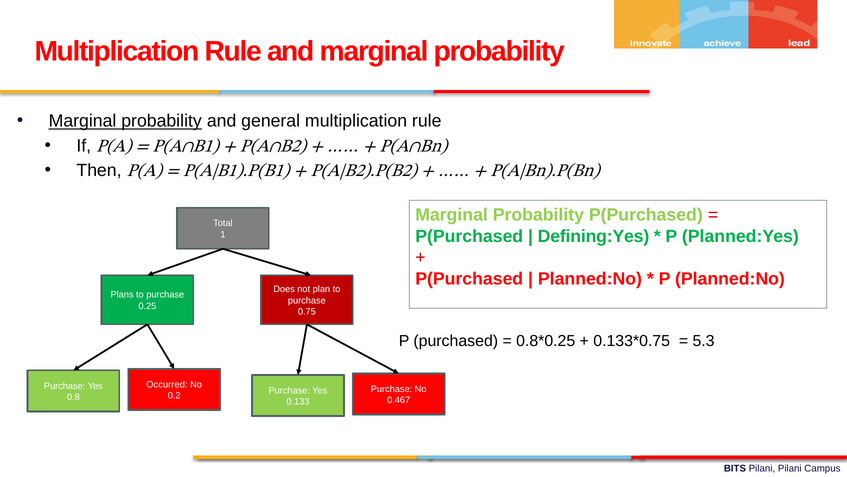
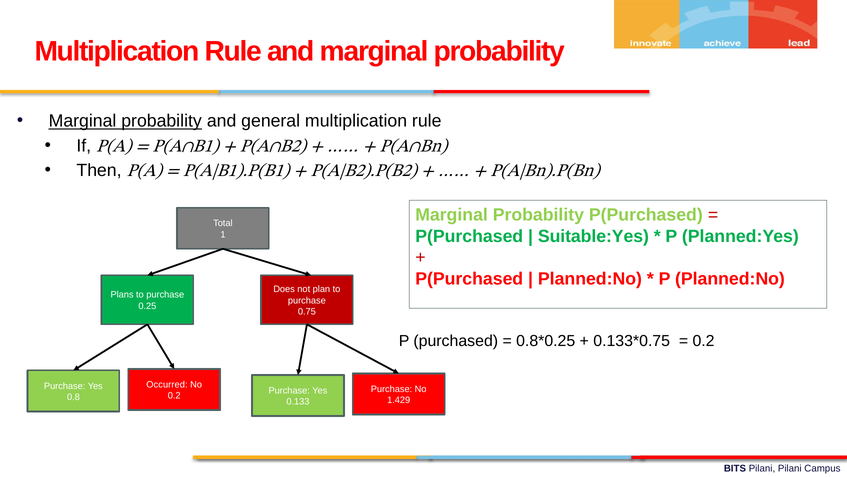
Defining:Yes: Defining:Yes -> Suitable:Yes
5.3 at (704, 340): 5.3 -> 0.2
0.467: 0.467 -> 1.429
